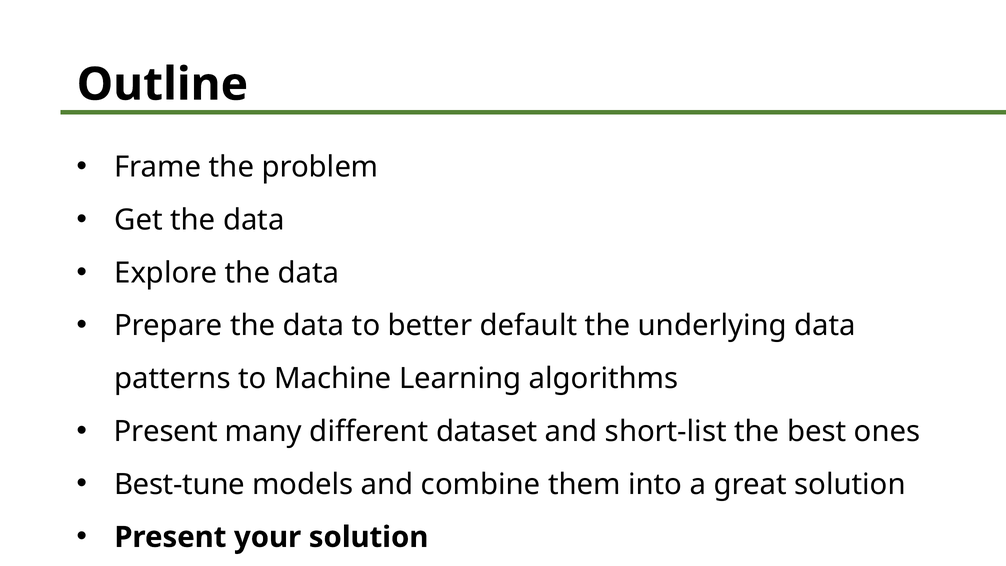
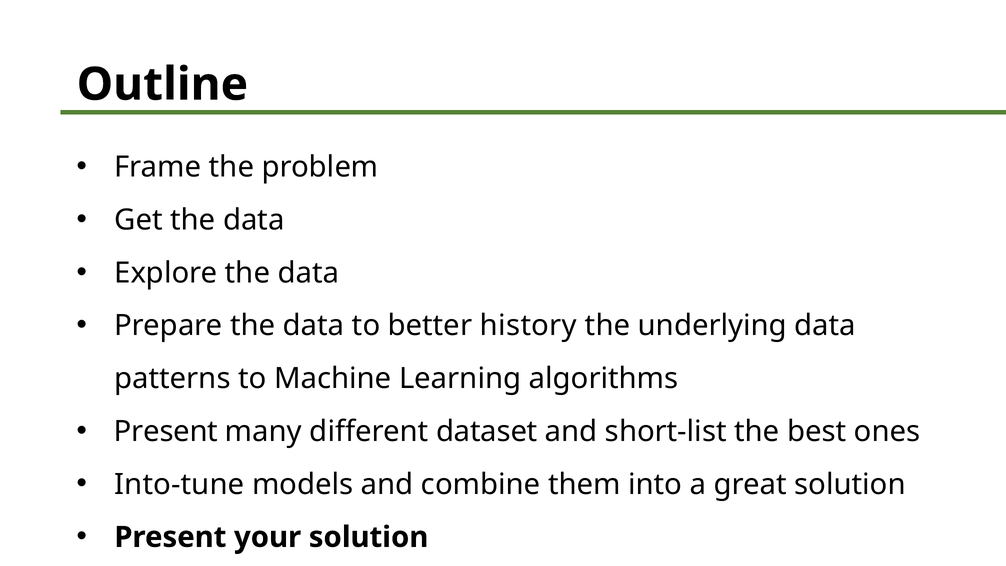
default: default -> history
Best-tune: Best-tune -> Into-tune
